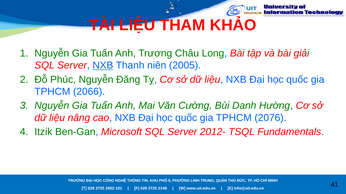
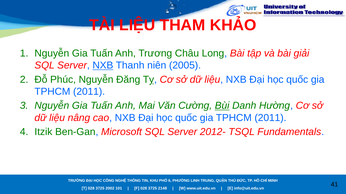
2066 at (89, 92): 2066 -> 2011
Bùi underline: none -> present
2076 at (270, 118): 2076 -> 2011
